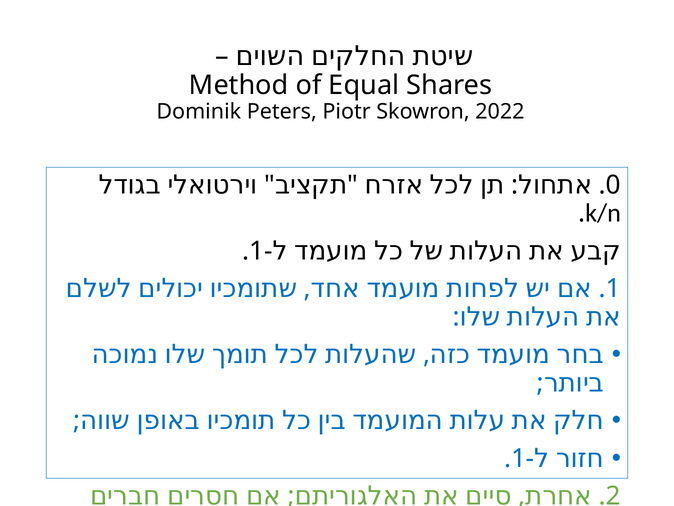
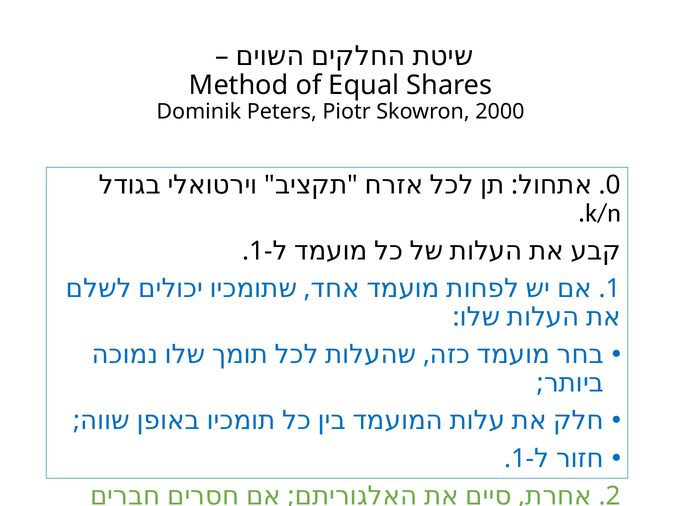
2022: 2022 -> 2000
